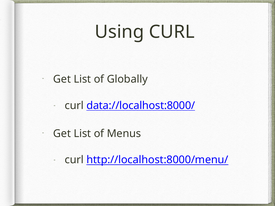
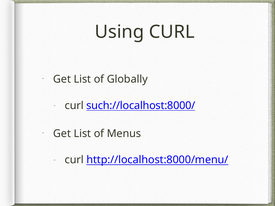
data://localhost:8000/: data://localhost:8000/ -> such://localhost:8000/
